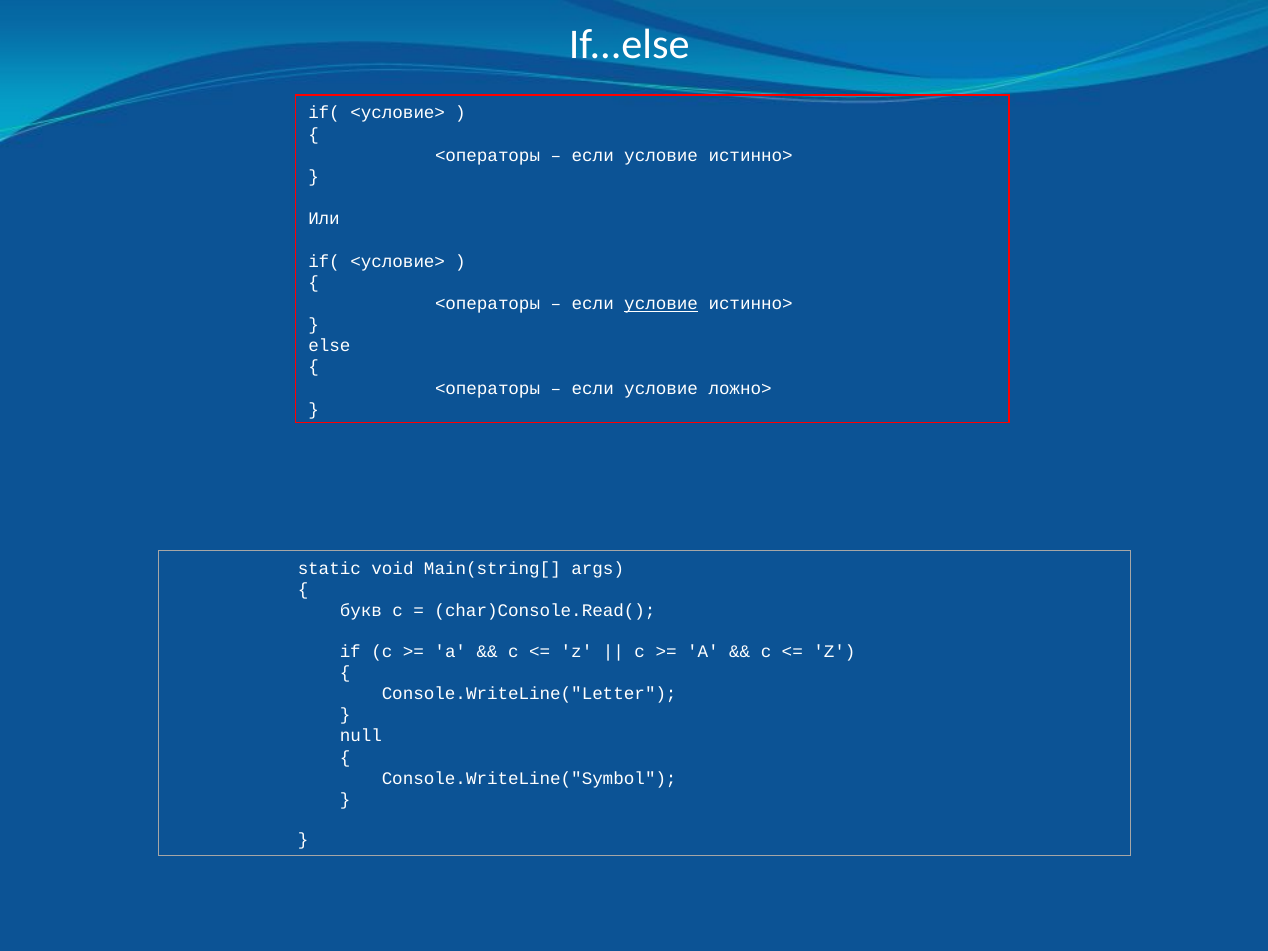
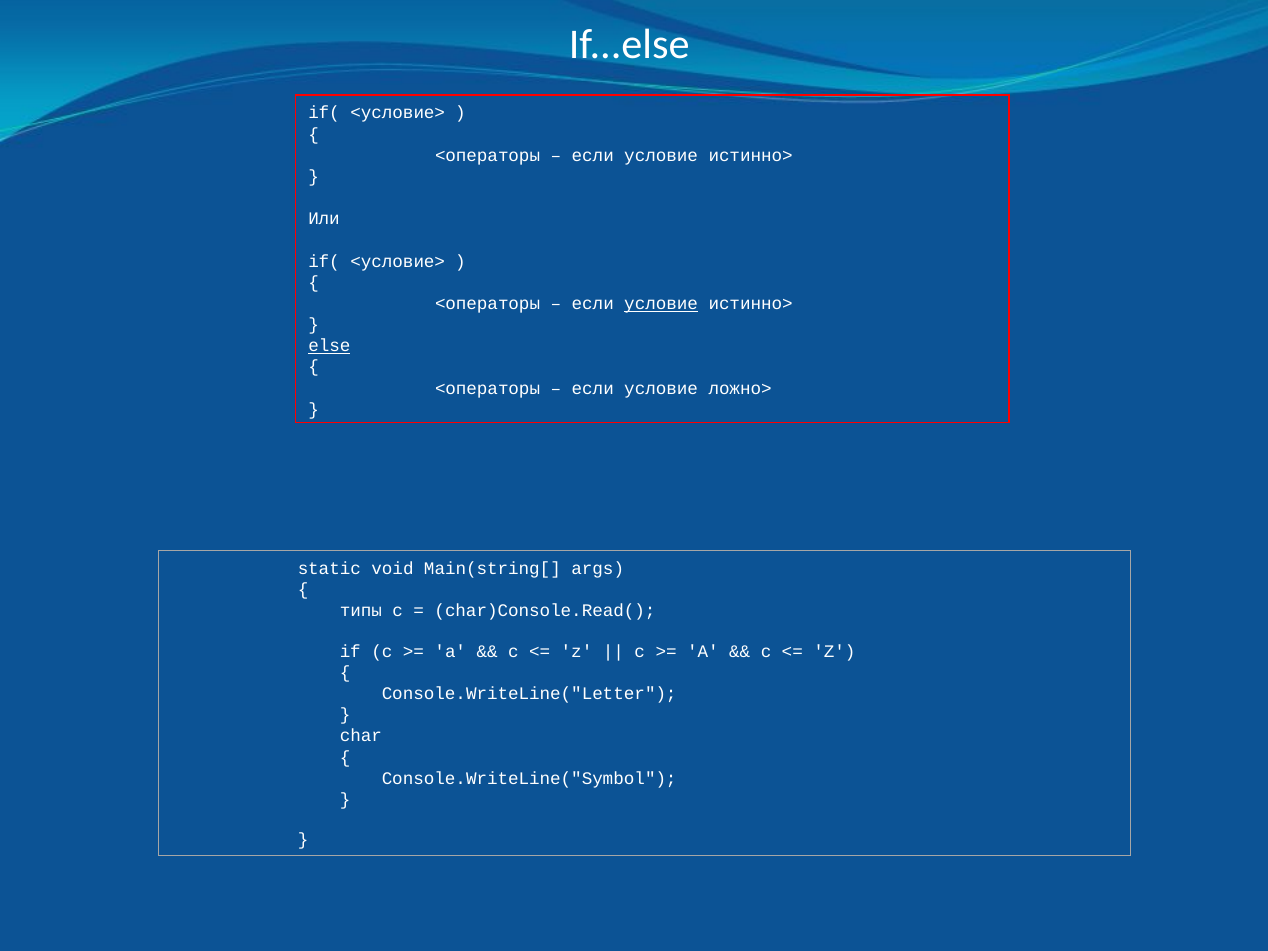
else underline: none -> present
букв: букв -> типы
null: null -> char
